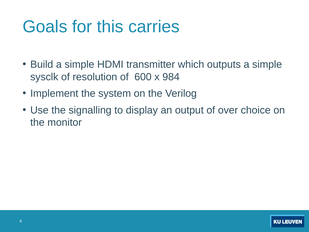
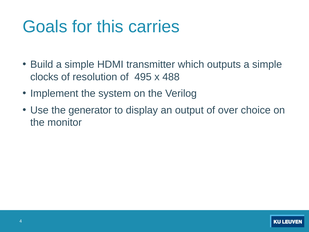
sysclk: sysclk -> clocks
600: 600 -> 495
984: 984 -> 488
signalling: signalling -> generator
